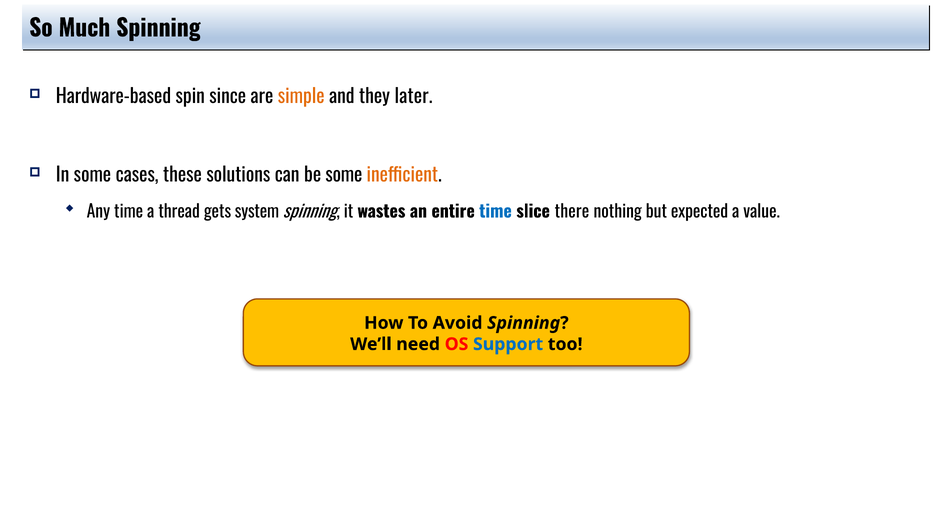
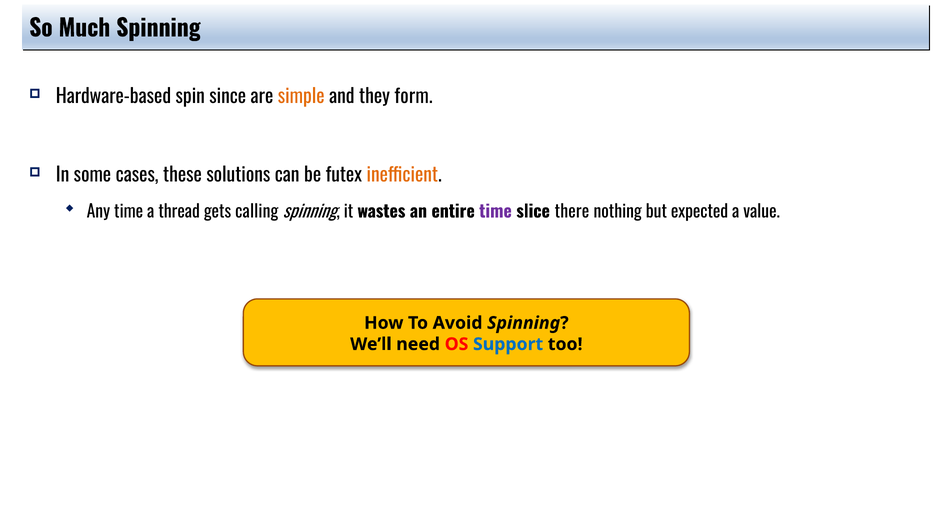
later: later -> form
be some: some -> futex
system: system -> calling
time at (495, 212) colour: blue -> purple
